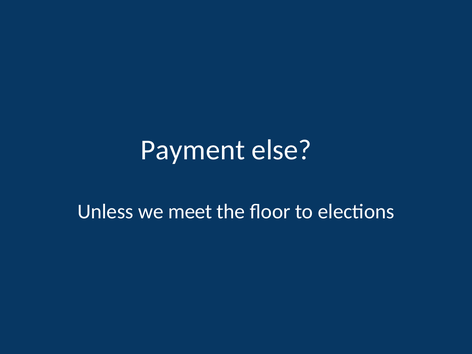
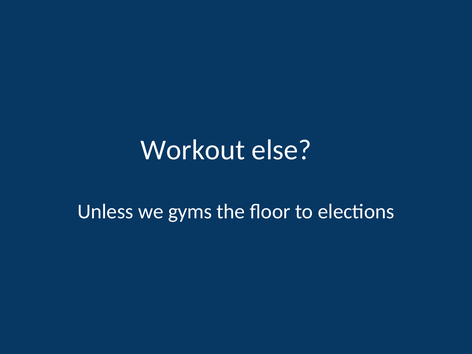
Payment: Payment -> Workout
meet: meet -> gyms
